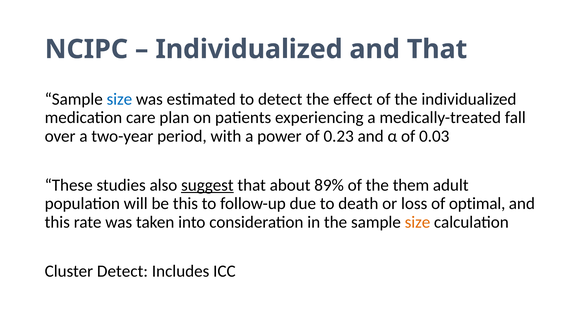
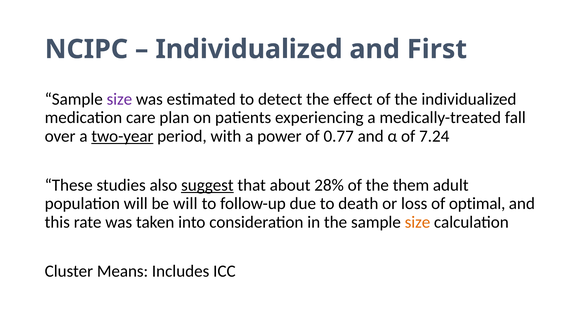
and That: That -> First
size at (119, 99) colour: blue -> purple
two-year underline: none -> present
0.23: 0.23 -> 0.77
0.03: 0.03 -> 7.24
89%: 89% -> 28%
be this: this -> will
Cluster Detect: Detect -> Means
